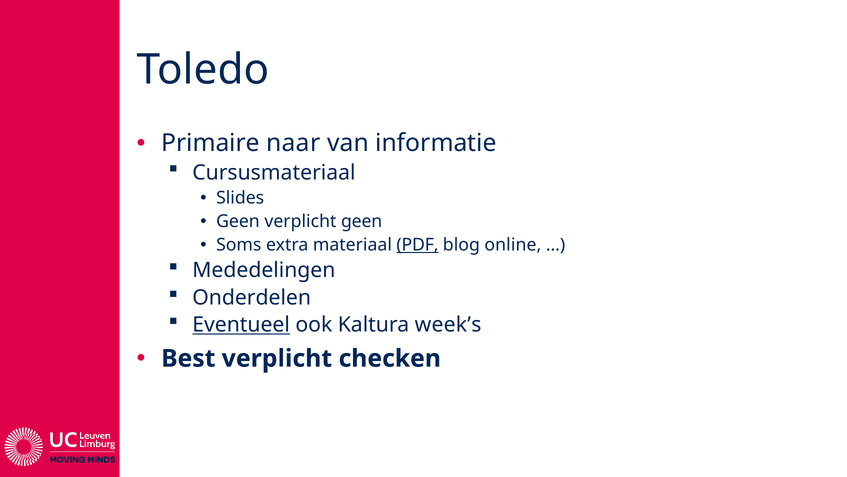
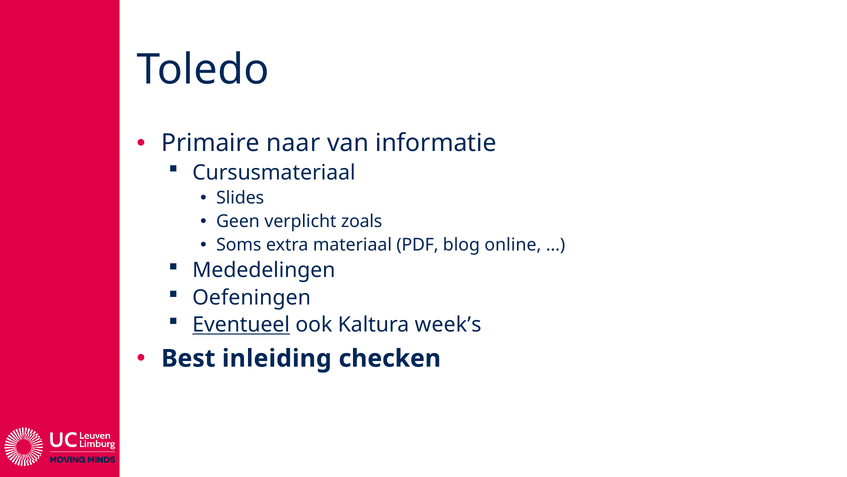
verplicht geen: geen -> zoals
PDF underline: present -> none
Onderdelen: Onderdelen -> Oefeningen
Best verplicht: verplicht -> inleiding
